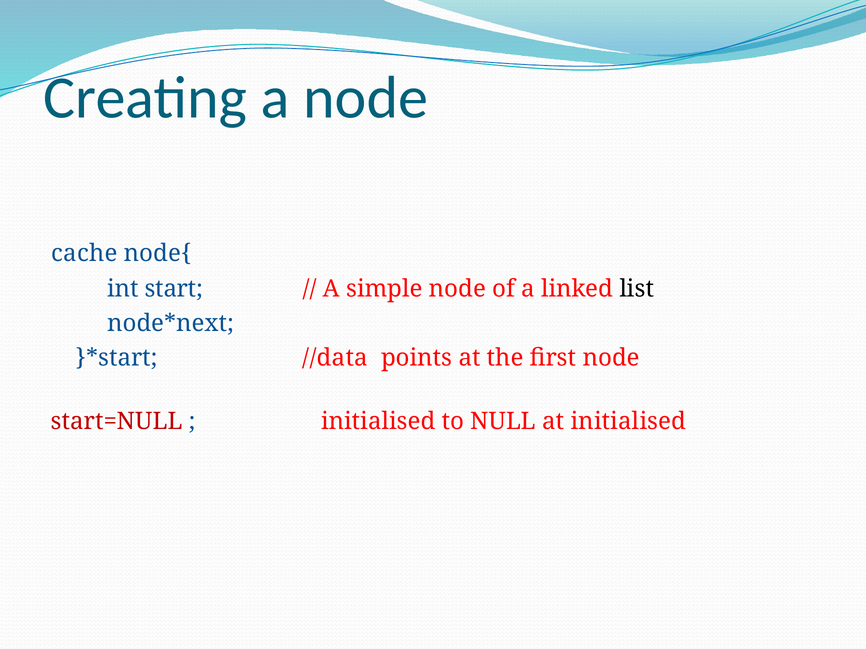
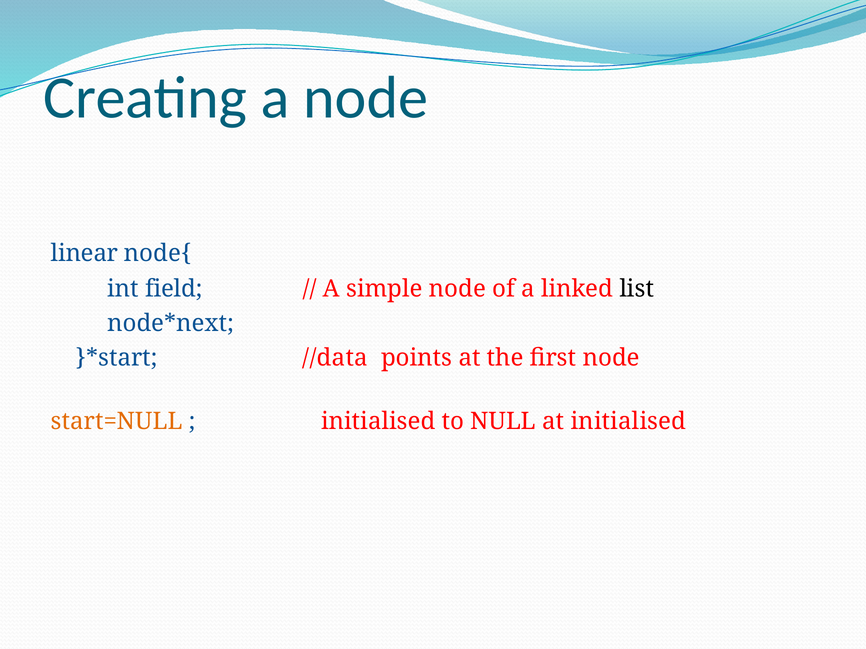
cache: cache -> linear
start: start -> field
start=NULL colour: red -> orange
